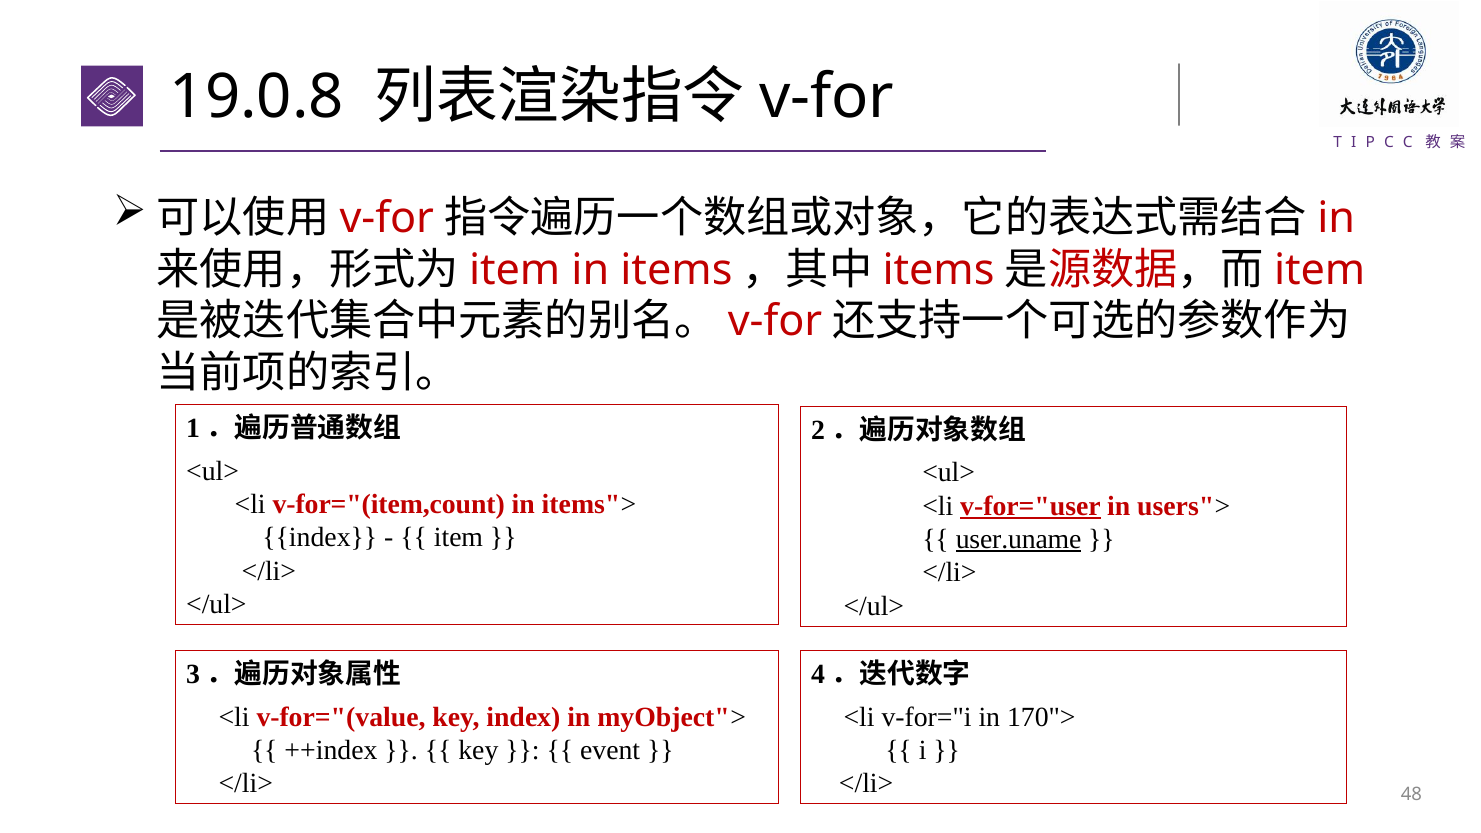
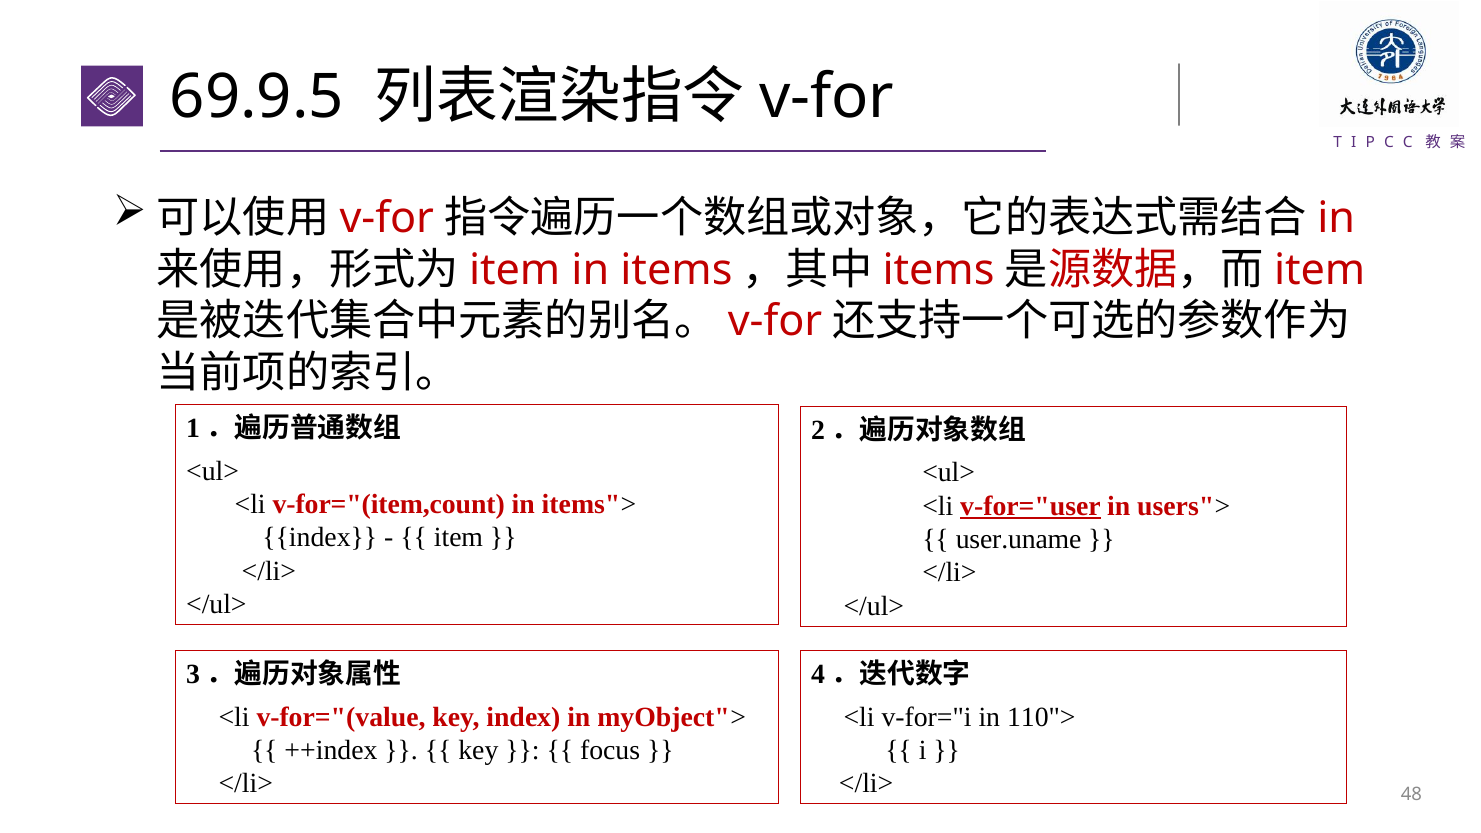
19.0.8: 19.0.8 -> 69.9.5
user.uname underline: present -> none
170">: 170"> -> 110">
event: event -> focus
